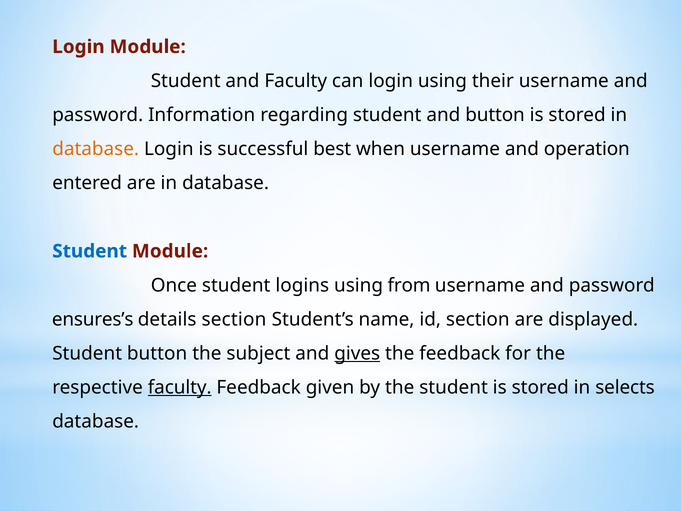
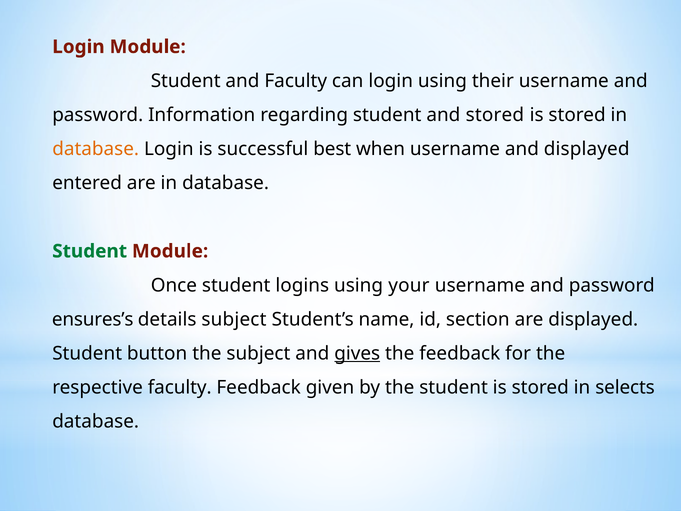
and button: button -> stored
and operation: operation -> displayed
Student at (90, 251) colour: blue -> green
from: from -> your
details section: section -> subject
faculty at (180, 387) underline: present -> none
